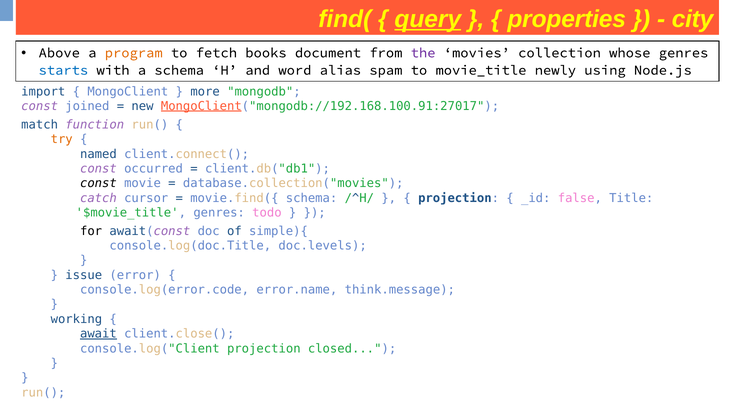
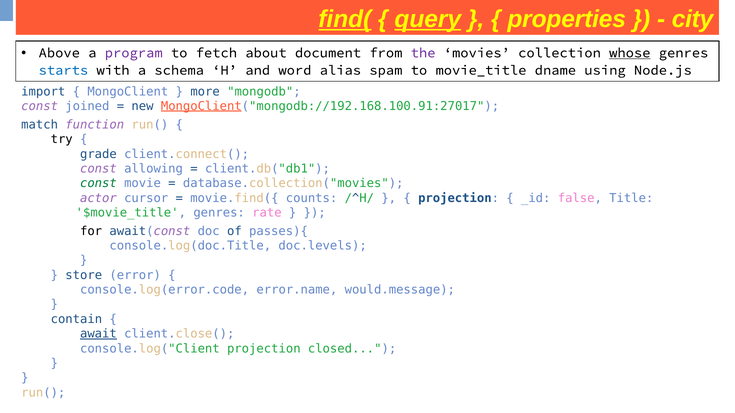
find( underline: none -> present
program colour: orange -> purple
books: books -> about
whose underline: none -> present
newly: newly -> dname
try colour: orange -> black
named: named -> grade
occurred: occurred -> allowing
const at (98, 184) colour: black -> green
catch: catch -> actor
movie.find({ schema: schema -> counts
todo: todo -> rate
simple){: simple){ -> passes){
issue: issue -> store
think.message: think.message -> would.message
working: working -> contain
